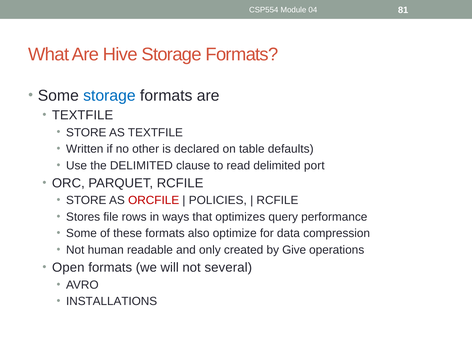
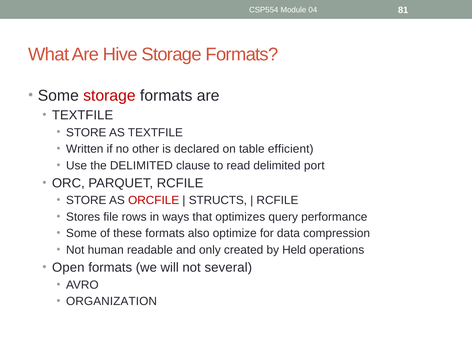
storage at (109, 96) colour: blue -> red
defaults: defaults -> efficient
POLICIES: POLICIES -> STRUCTS
Give: Give -> Held
INSTALLATIONS: INSTALLATIONS -> ORGANIZATION
